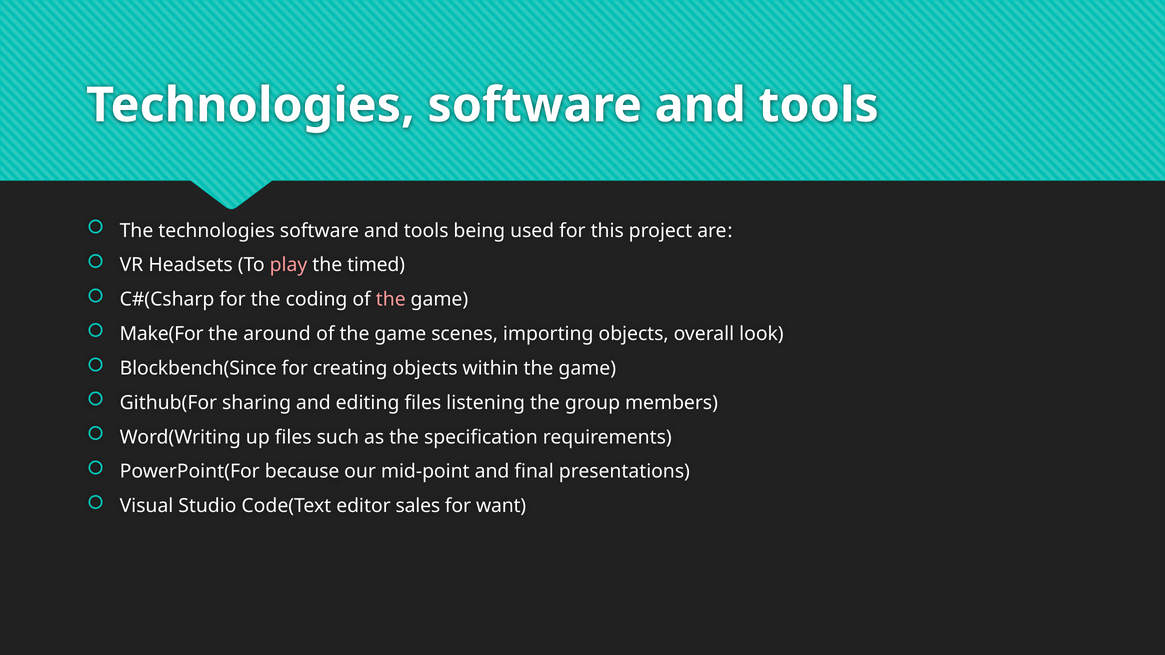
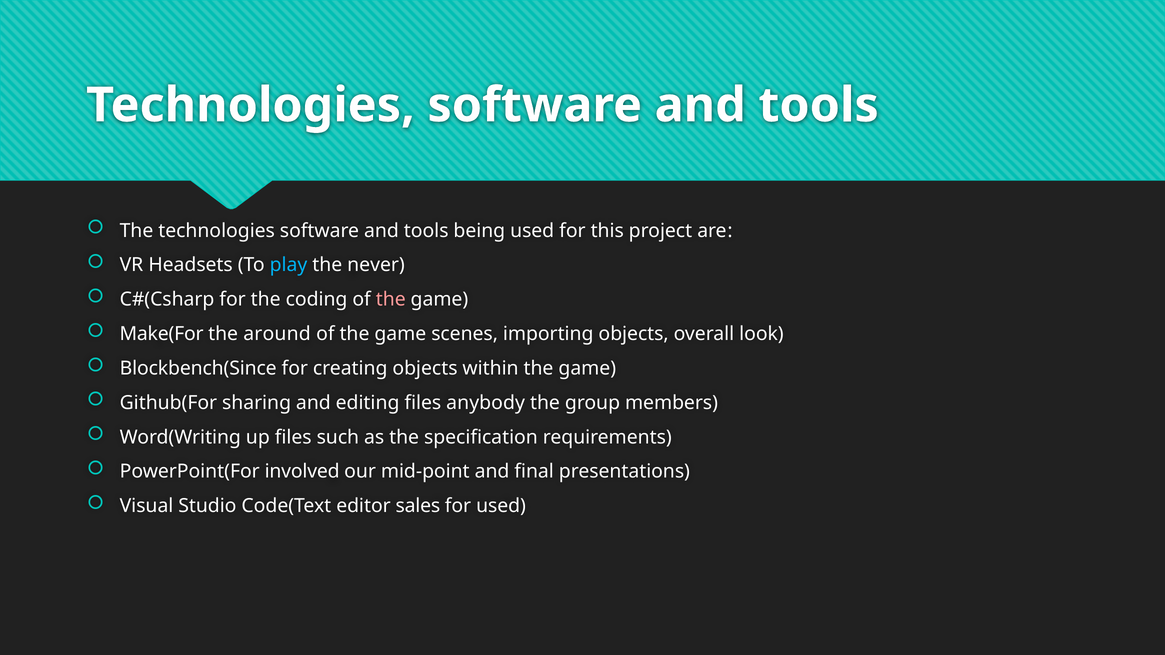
play colour: pink -> light blue
timed: timed -> never
listening: listening -> anybody
because: because -> involved
for want: want -> used
